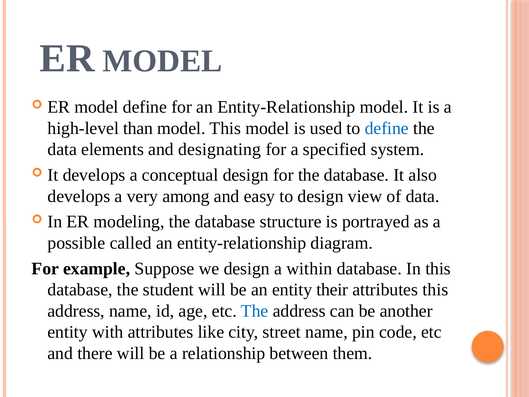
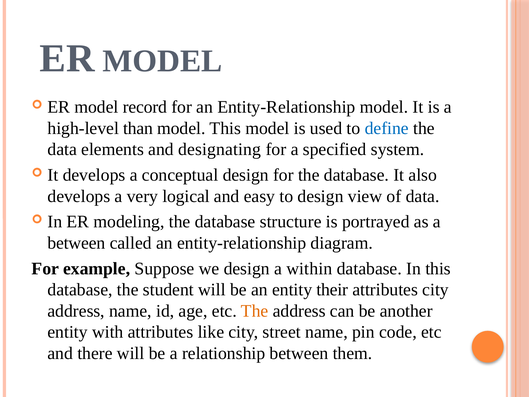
model define: define -> record
among: among -> logical
possible at (76, 243): possible -> between
attributes this: this -> city
The at (255, 311) colour: blue -> orange
